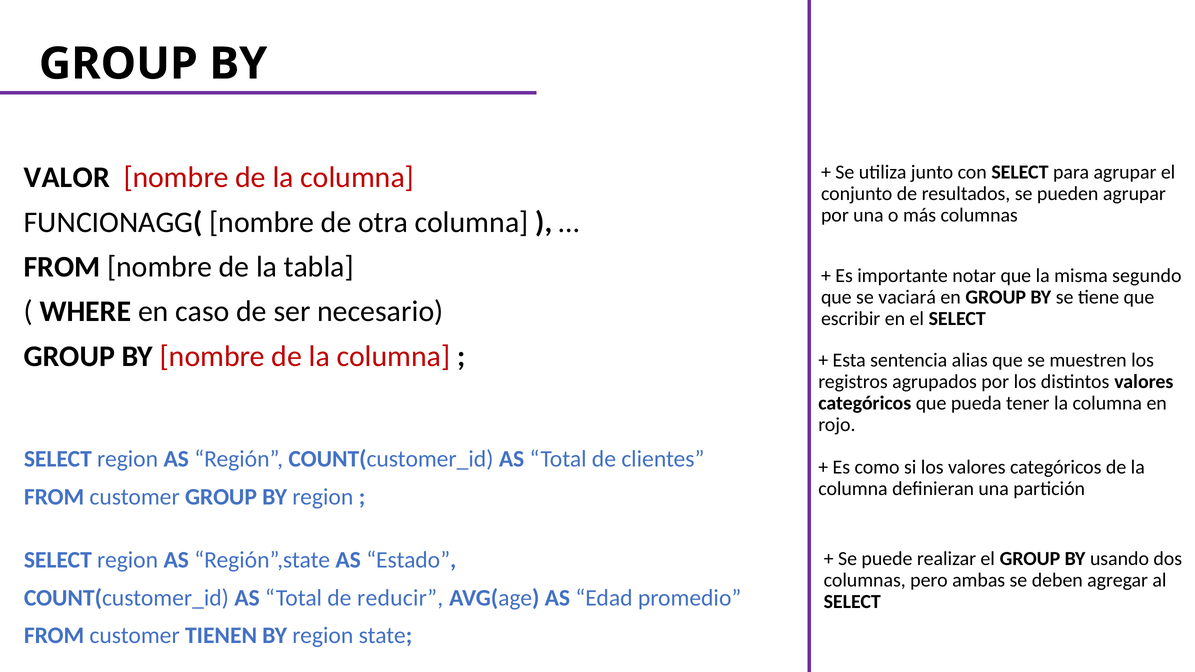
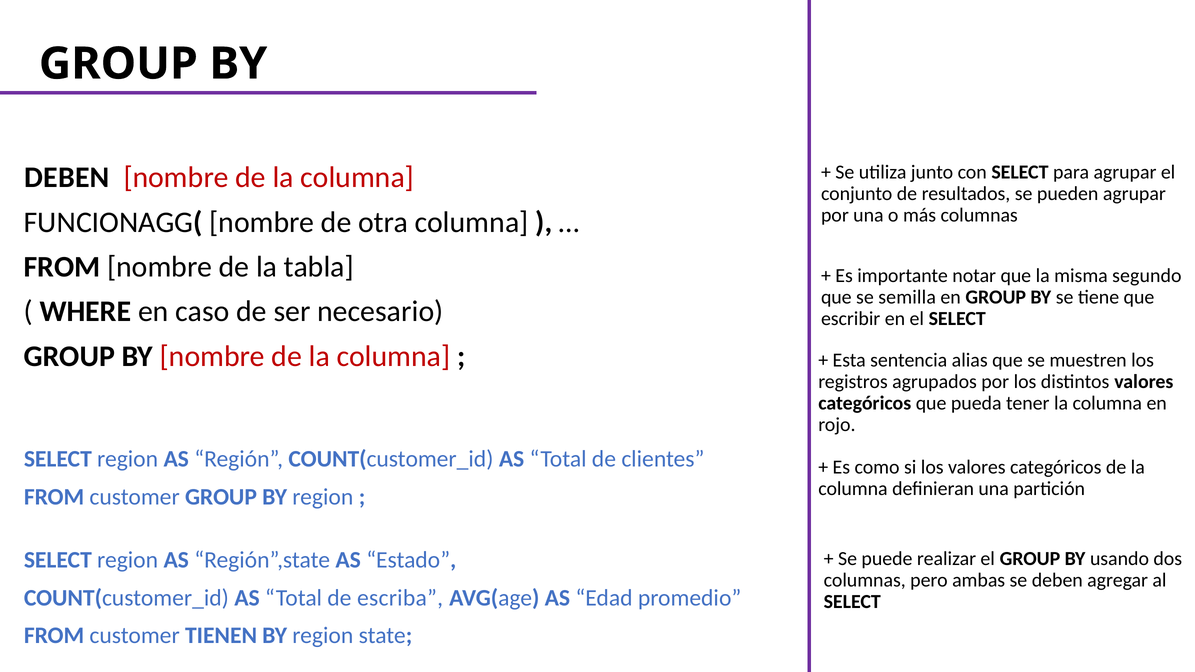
VALOR at (67, 178): VALOR -> DEBEN
vaciará: vaciará -> semilla
reducir: reducir -> escriba
